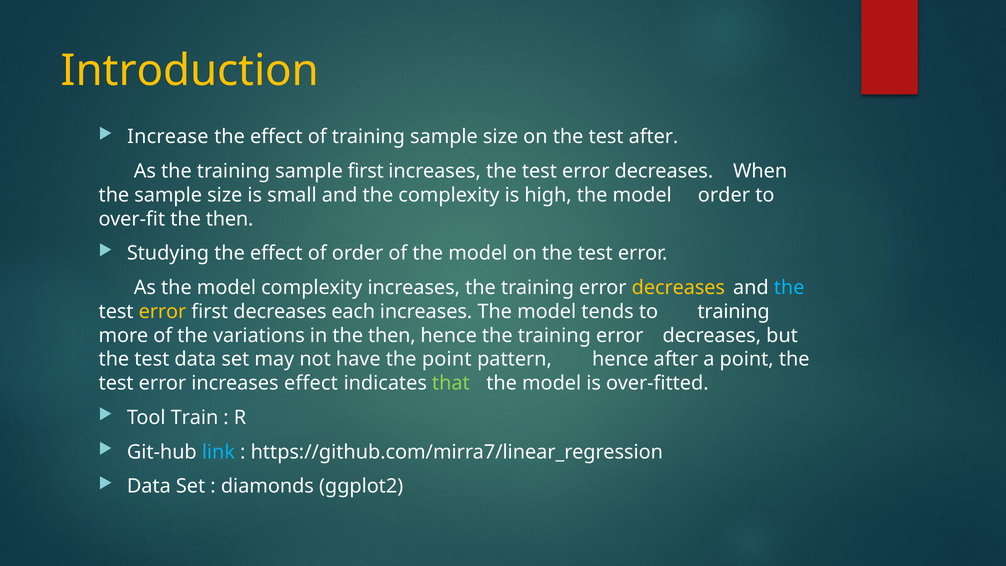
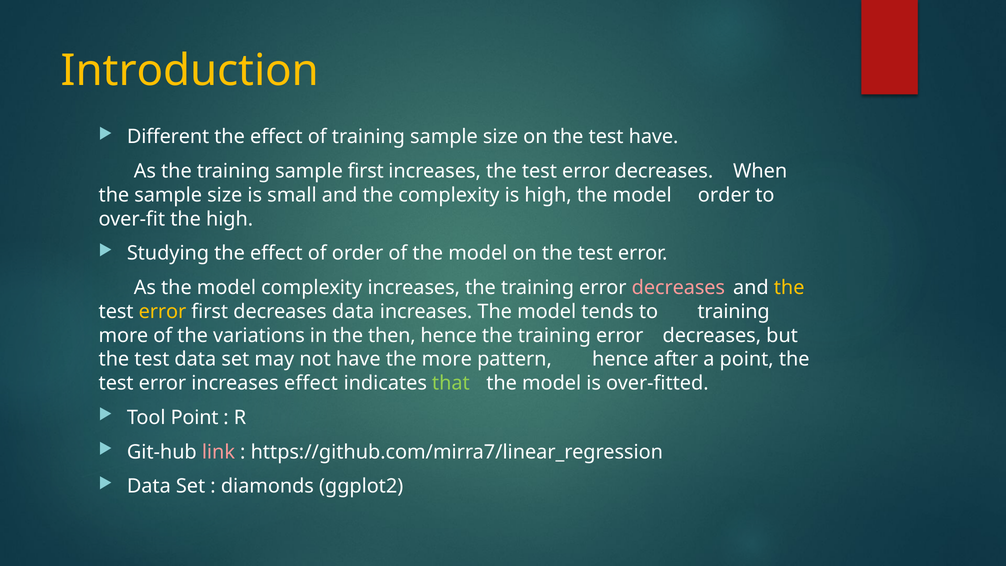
Increase: Increase -> Different
test after: after -> have
over-fit the then: then -> high
decreases at (678, 288) colour: yellow -> pink
the at (789, 288) colour: light blue -> yellow
decreases each: each -> data
the point: point -> more
Tool Train: Train -> Point
link colour: light blue -> pink
